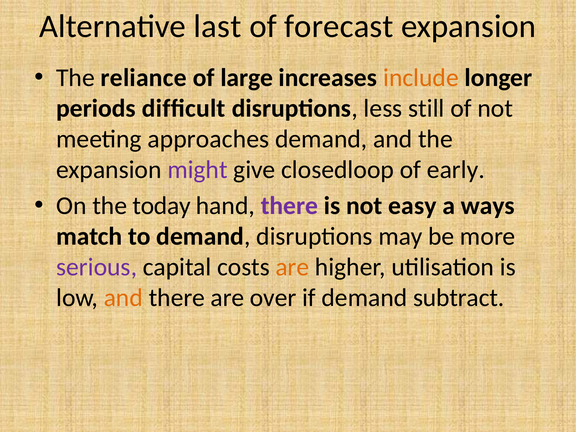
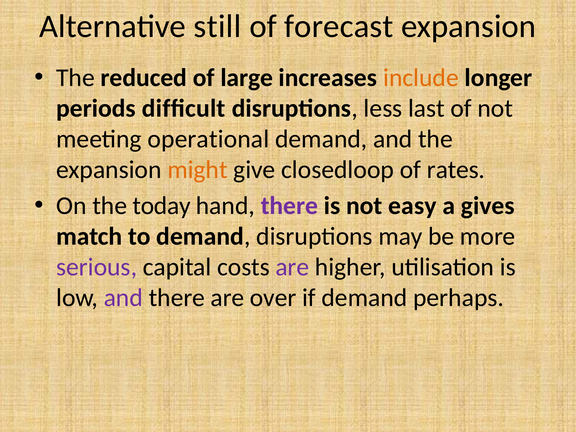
last: last -> still
reliance: reliance -> reduced
still: still -> last
approaches: approaches -> operational
might colour: purple -> orange
early: early -> rates
ways: ways -> gives
are at (292, 267) colour: orange -> purple
and at (123, 298) colour: orange -> purple
subtract: subtract -> perhaps
